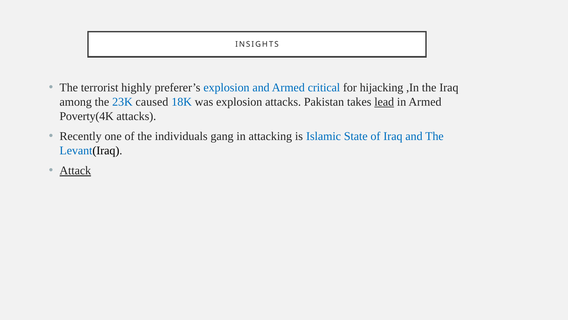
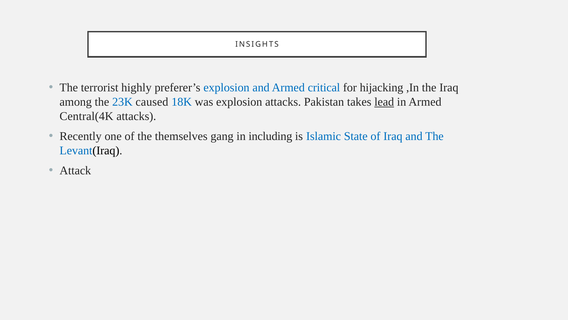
Poverty(4K: Poverty(4K -> Central(4K
individuals: individuals -> themselves
attacking: attacking -> including
Attack underline: present -> none
